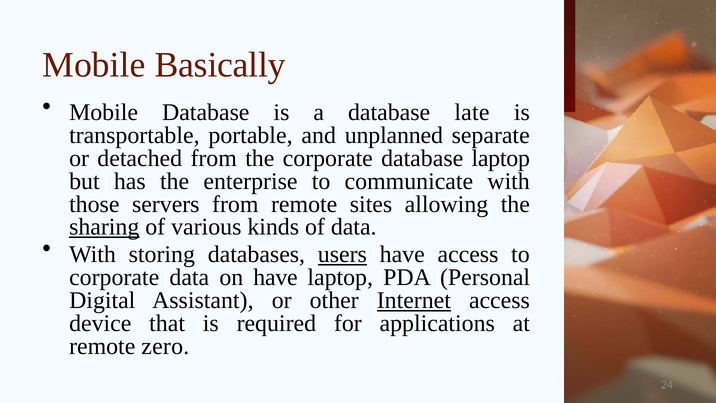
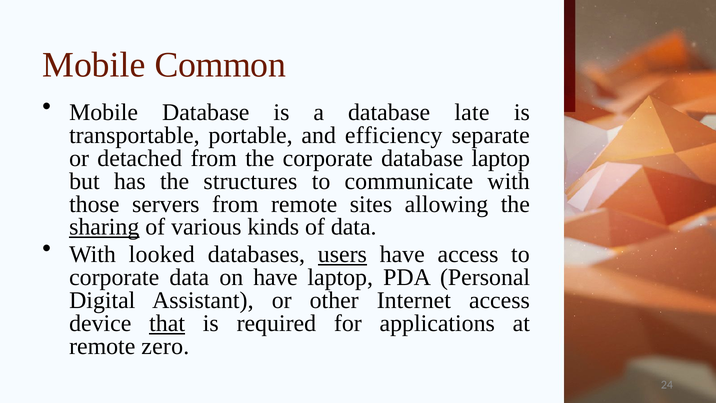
Basically: Basically -> Common
unplanned: unplanned -> efficiency
enterprise: enterprise -> structures
storing: storing -> looked
Internet underline: present -> none
that underline: none -> present
